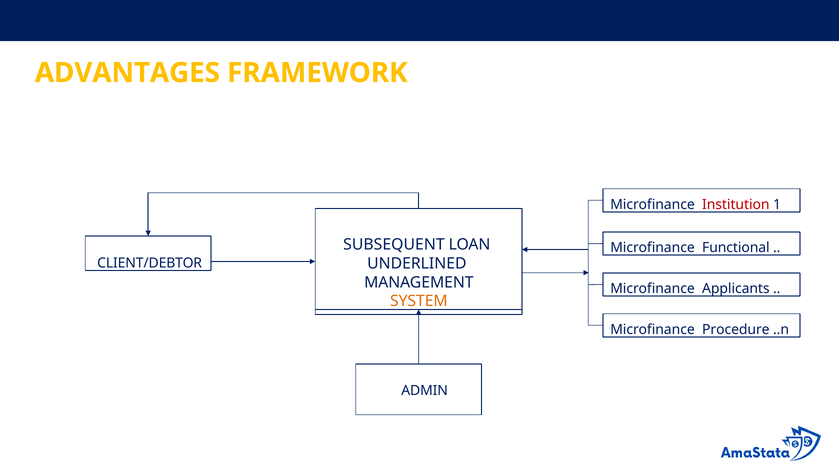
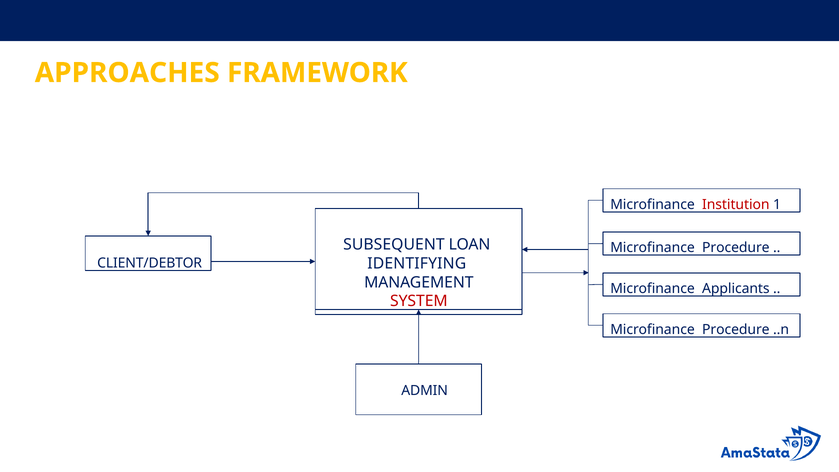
ADVANTAGES: ADVANTAGES -> APPROACHES
Functional at (736, 248): Functional -> Procedure
UNDERLINED: UNDERLINED -> IDENTIFYING
SYSTEM colour: orange -> red
